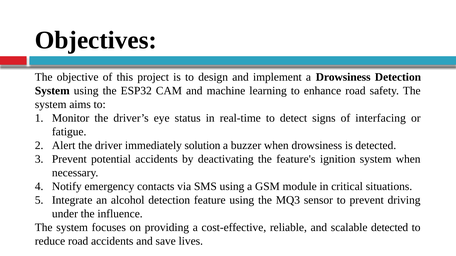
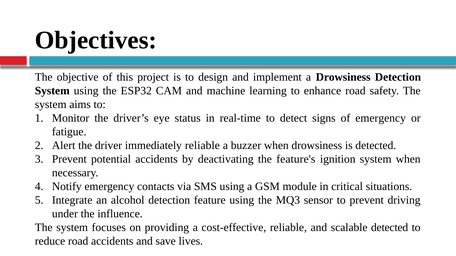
of interfacing: interfacing -> emergency
immediately solution: solution -> reliable
